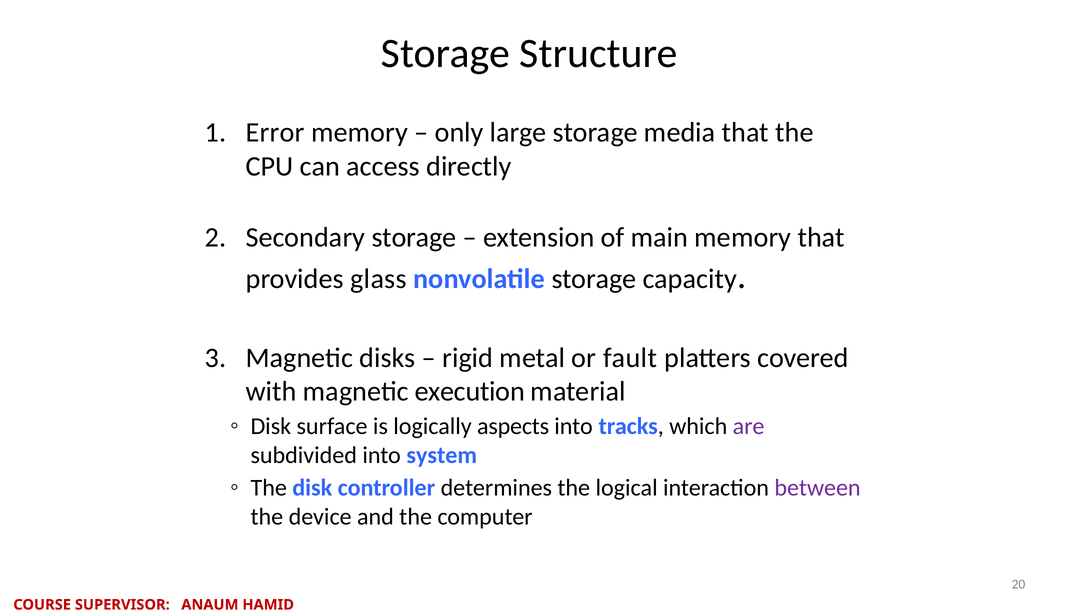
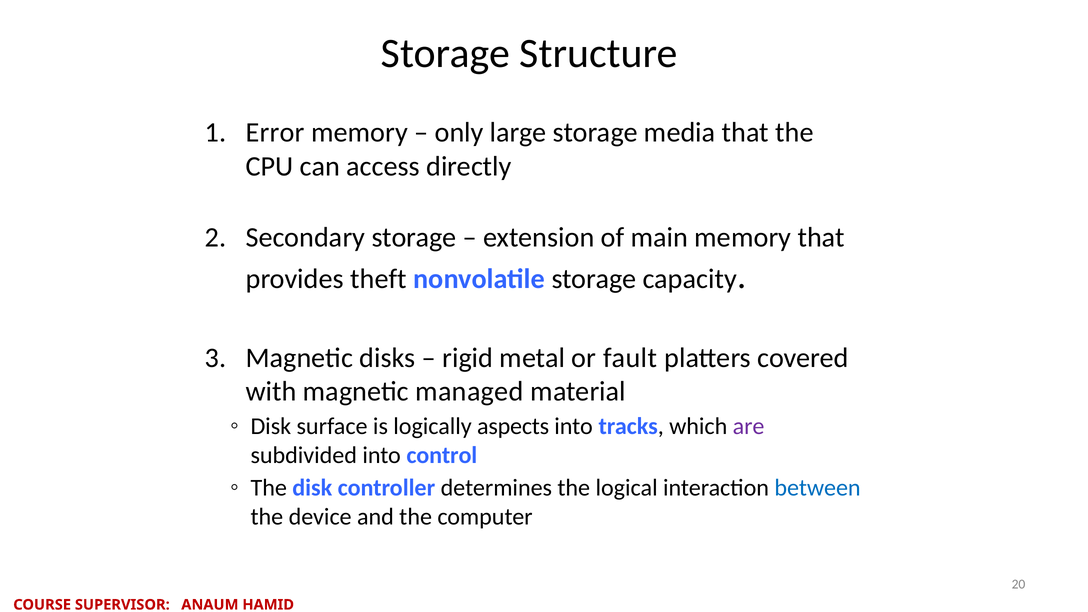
glass: glass -> theft
execution: execution -> managed
system: system -> control
between colour: purple -> blue
